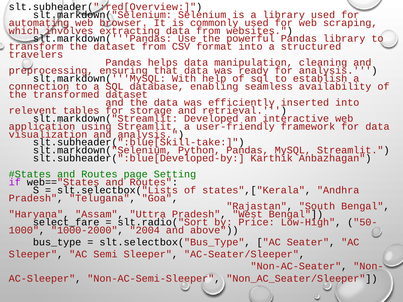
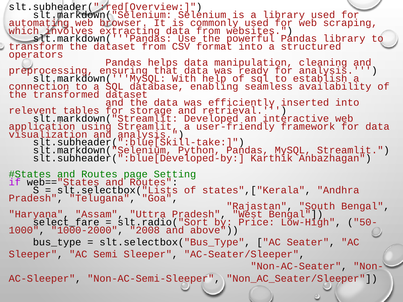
travelers: travelers -> operators
2004: 2004 -> 2008
